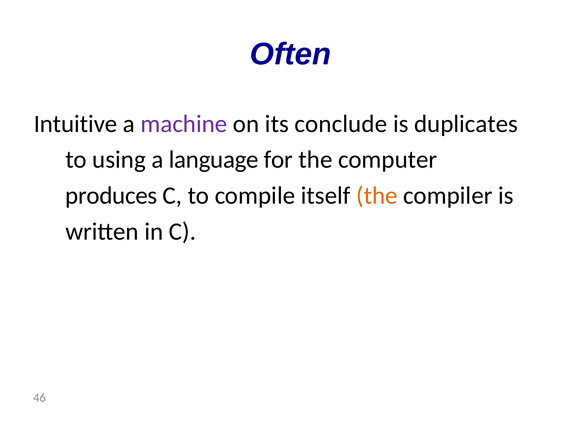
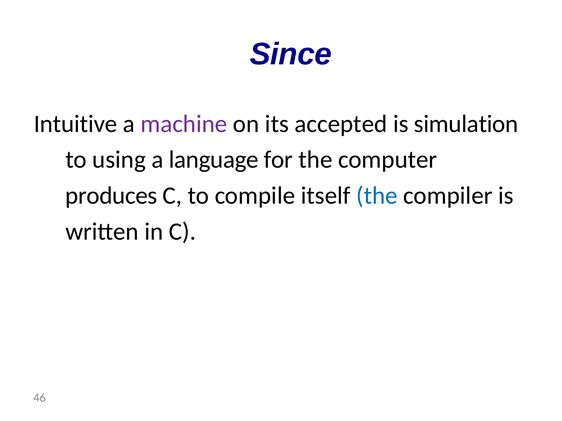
Often: Often -> Since
conclude: conclude -> accepted
duplicates: duplicates -> simulation
the at (377, 196) colour: orange -> blue
